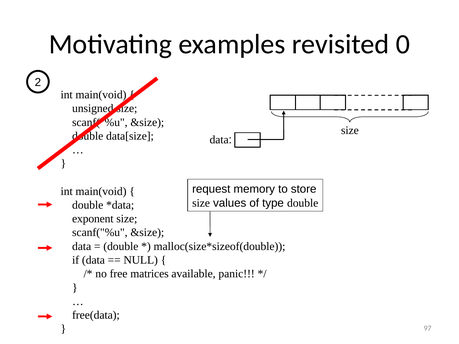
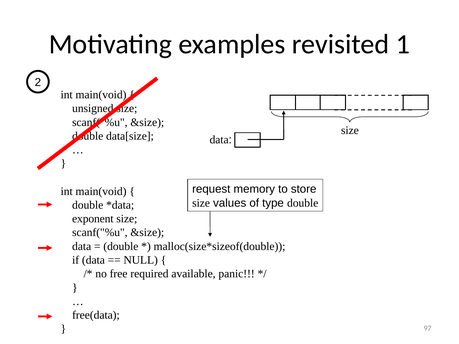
0: 0 -> 1
matrices: matrices -> required
